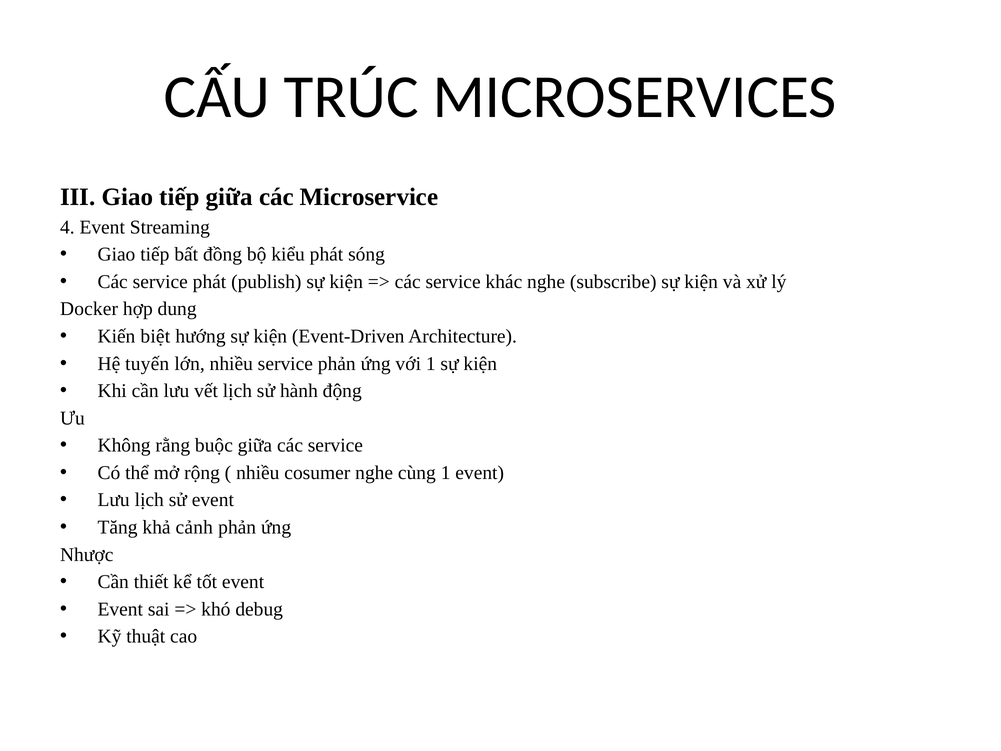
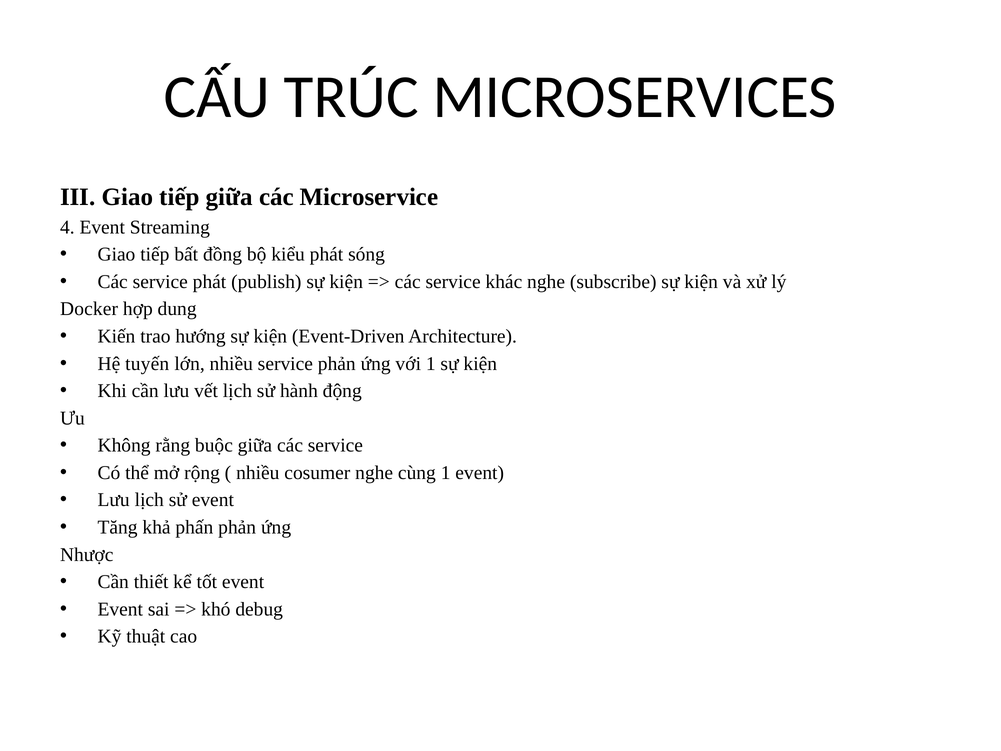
biệt: biệt -> trao
cảnh: cảnh -> phấn
